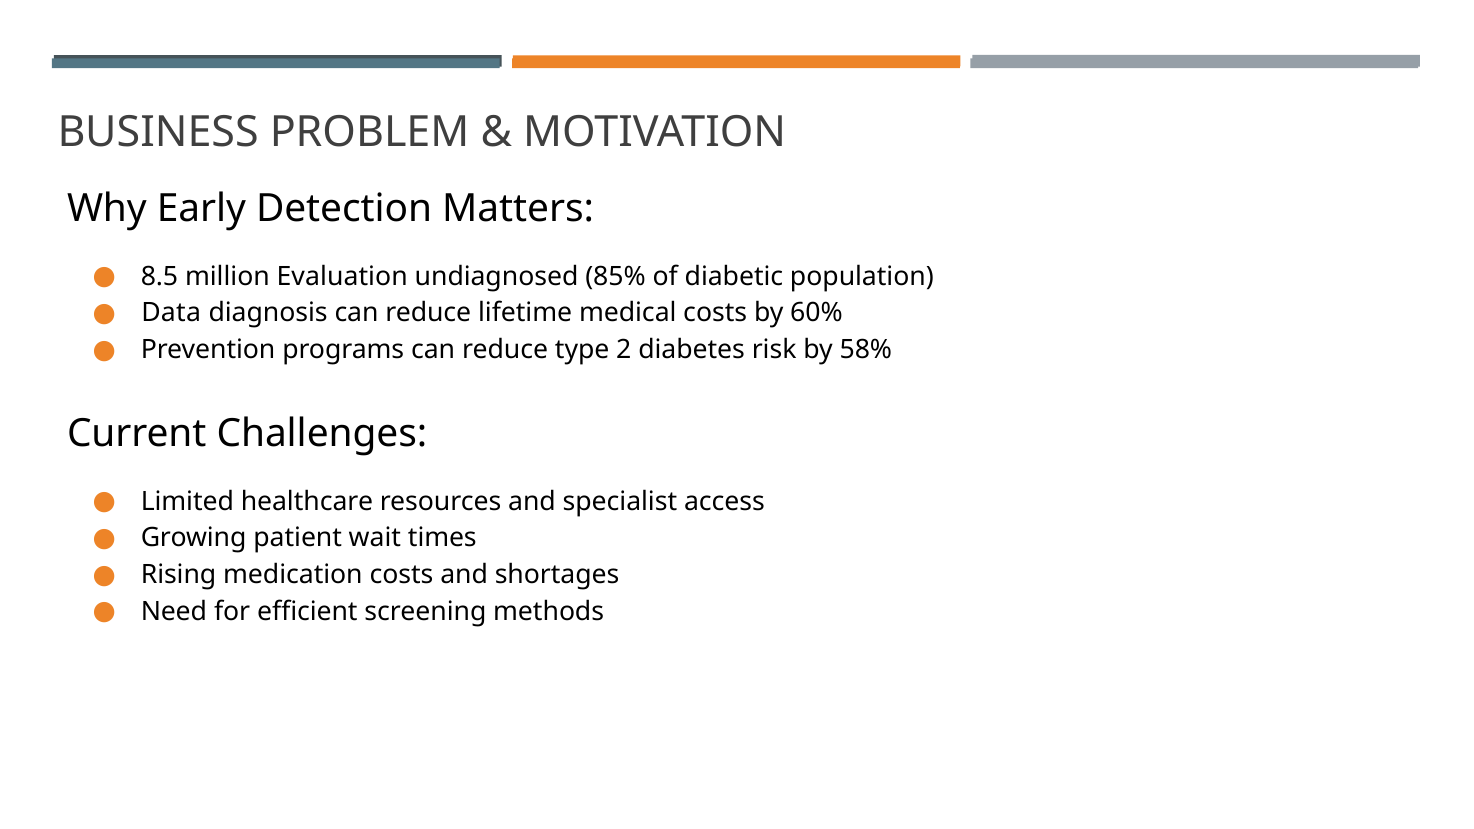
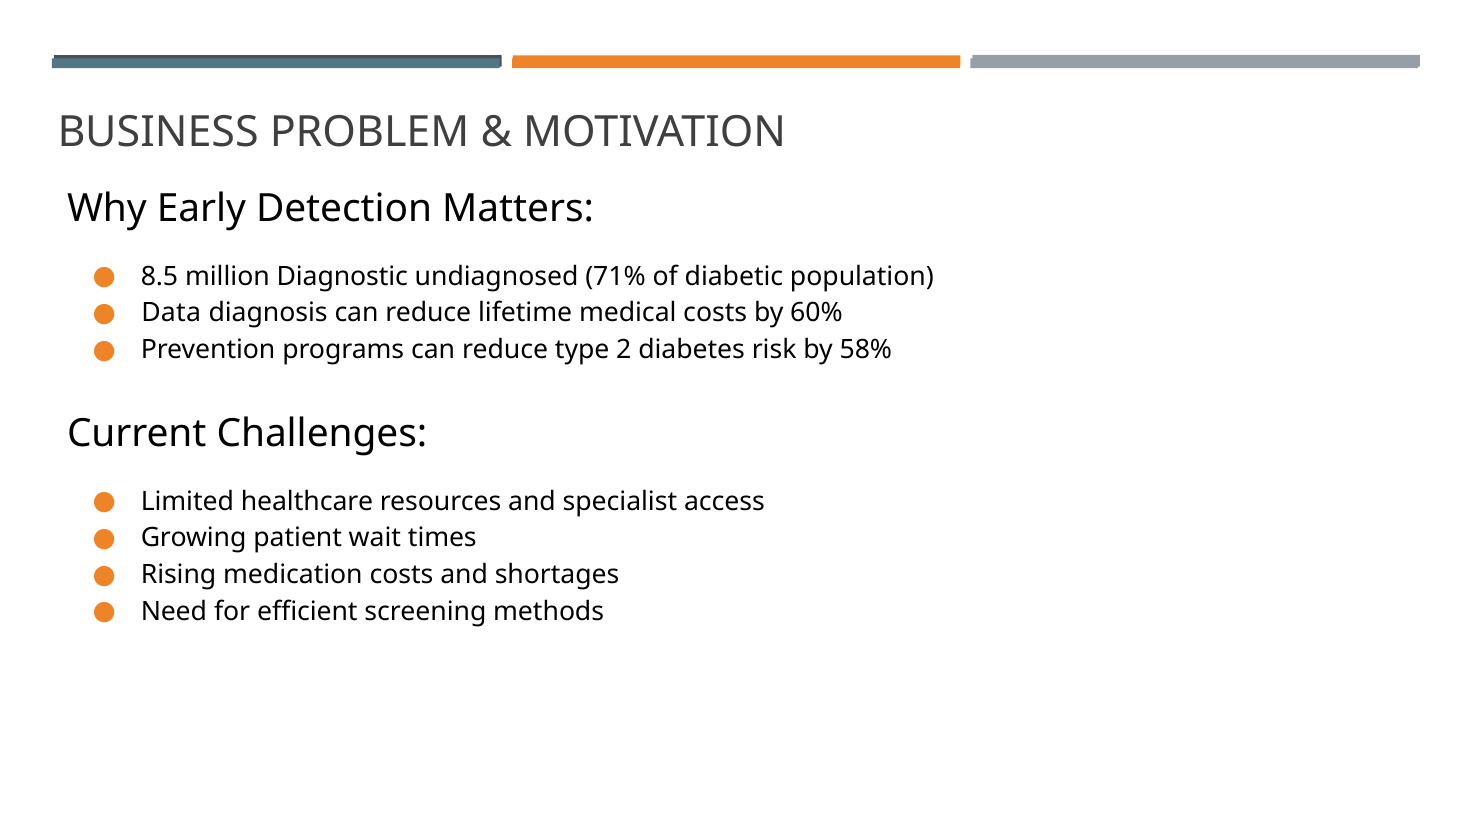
Evaluation: Evaluation -> Diagnostic
85%: 85% -> 71%
